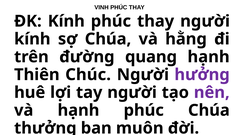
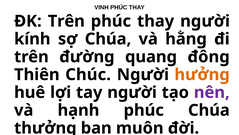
ĐK Kính: Kính -> Trên
quang hạnh: hạnh -> đông
hưởng colour: purple -> orange
